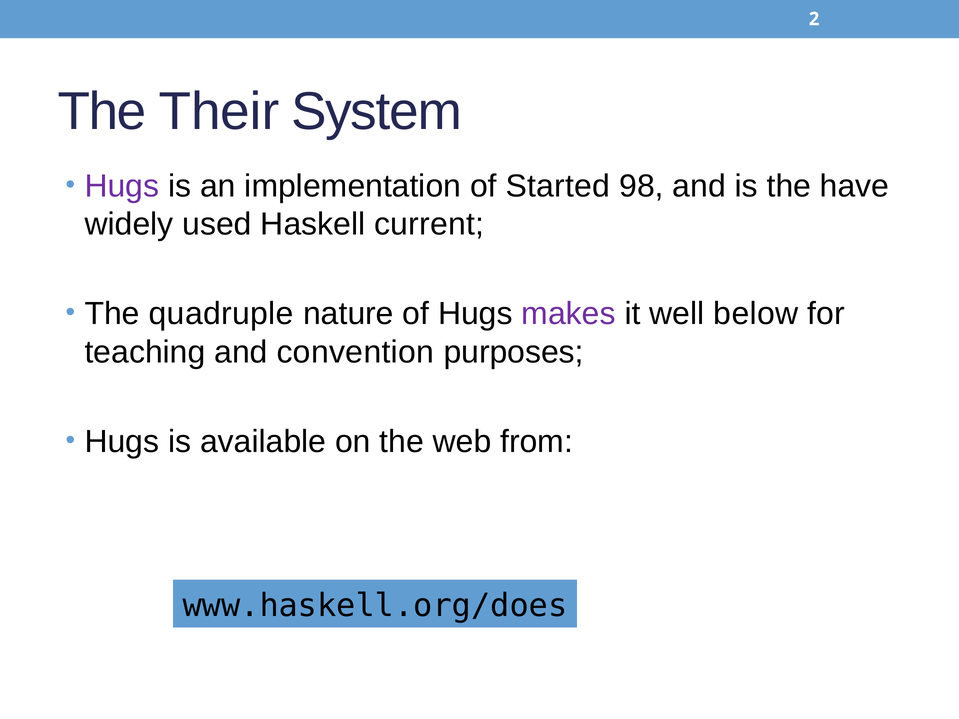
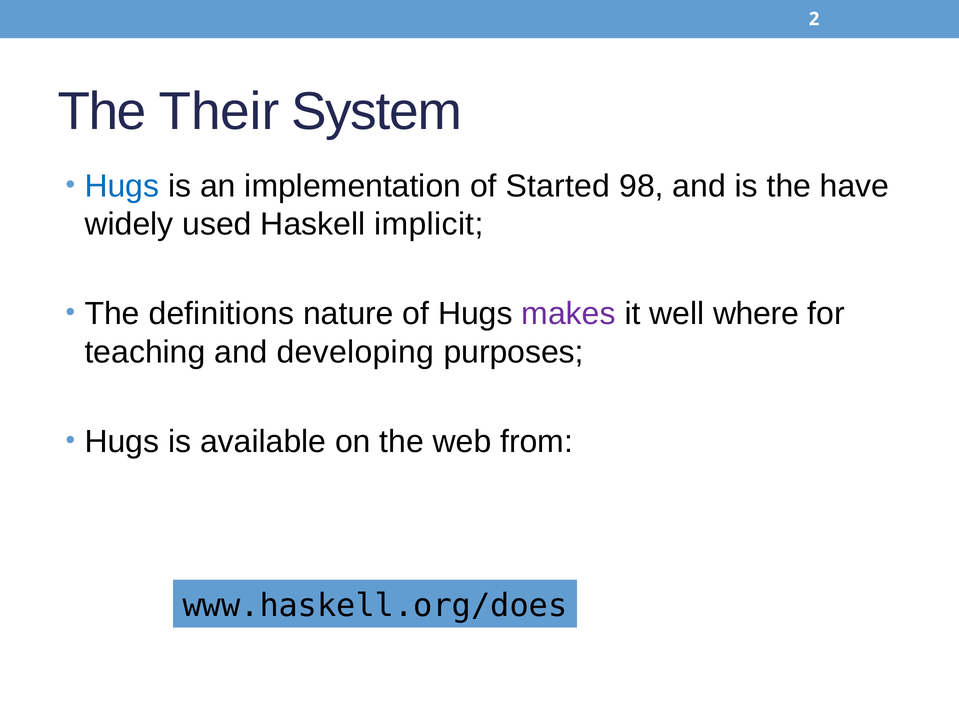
Hugs at (122, 186) colour: purple -> blue
current: current -> implicit
quadruple: quadruple -> definitions
below: below -> where
convention: convention -> developing
